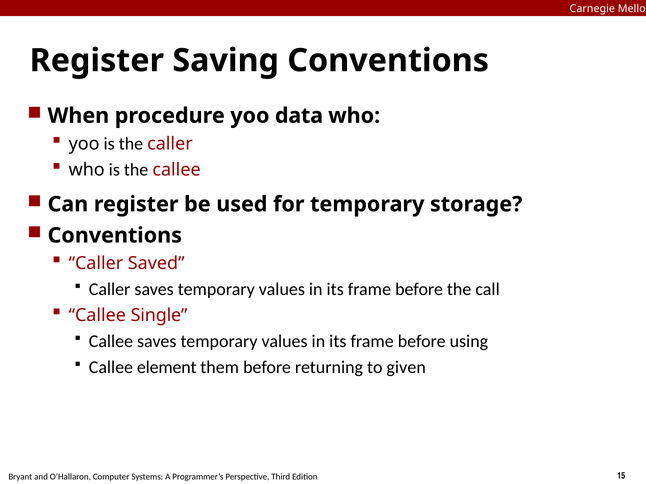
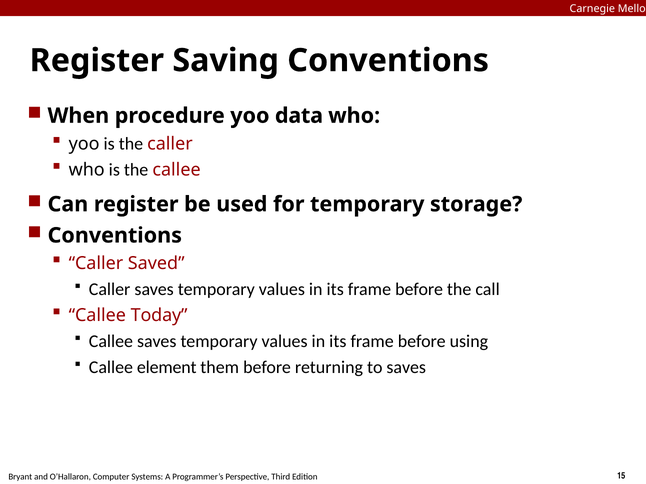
Single: Single -> Today
to given: given -> saves
